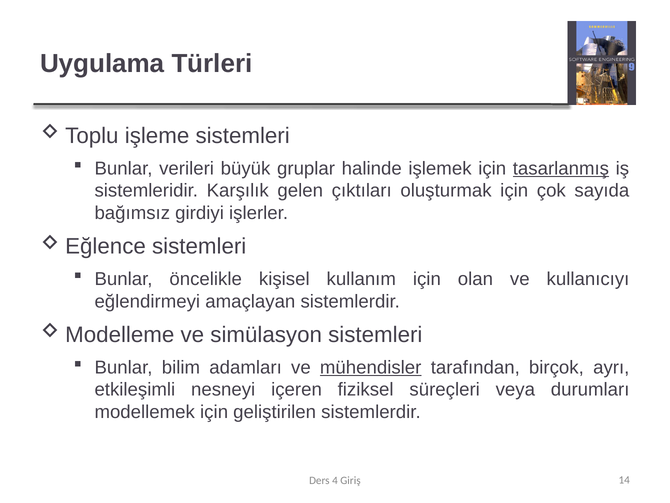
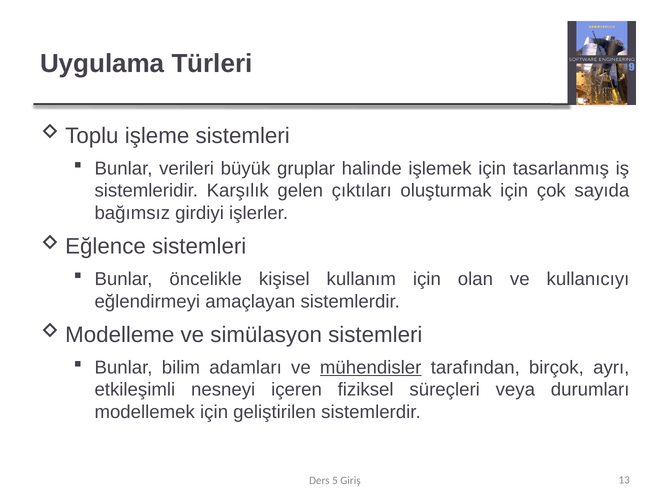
tasarlanmış underline: present -> none
4: 4 -> 5
14: 14 -> 13
